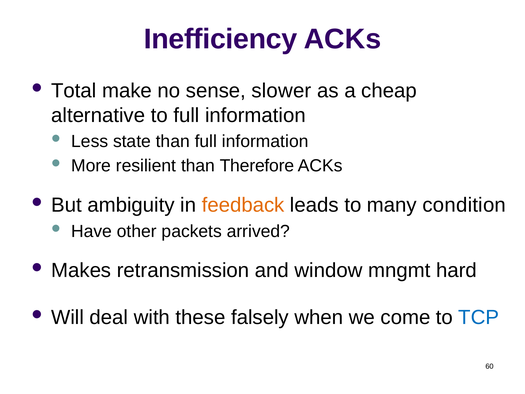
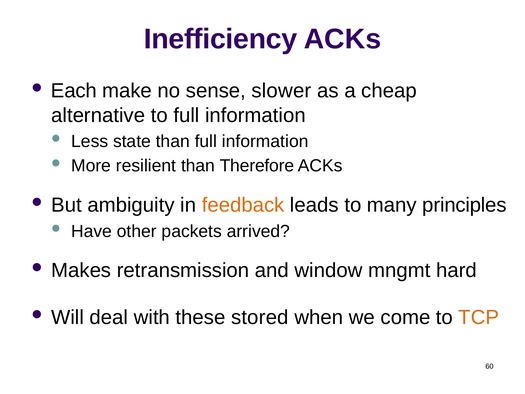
Total: Total -> Each
condition: condition -> principles
falsely: falsely -> stored
TCP colour: blue -> orange
